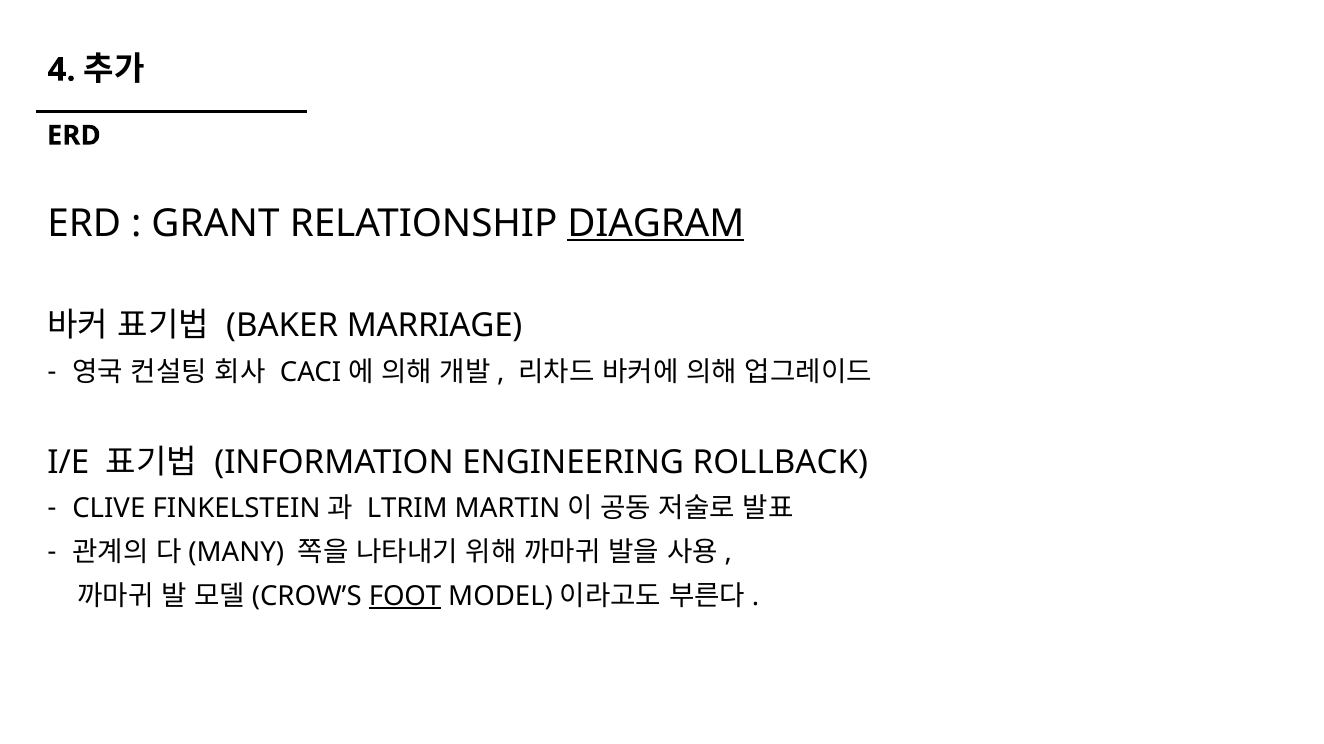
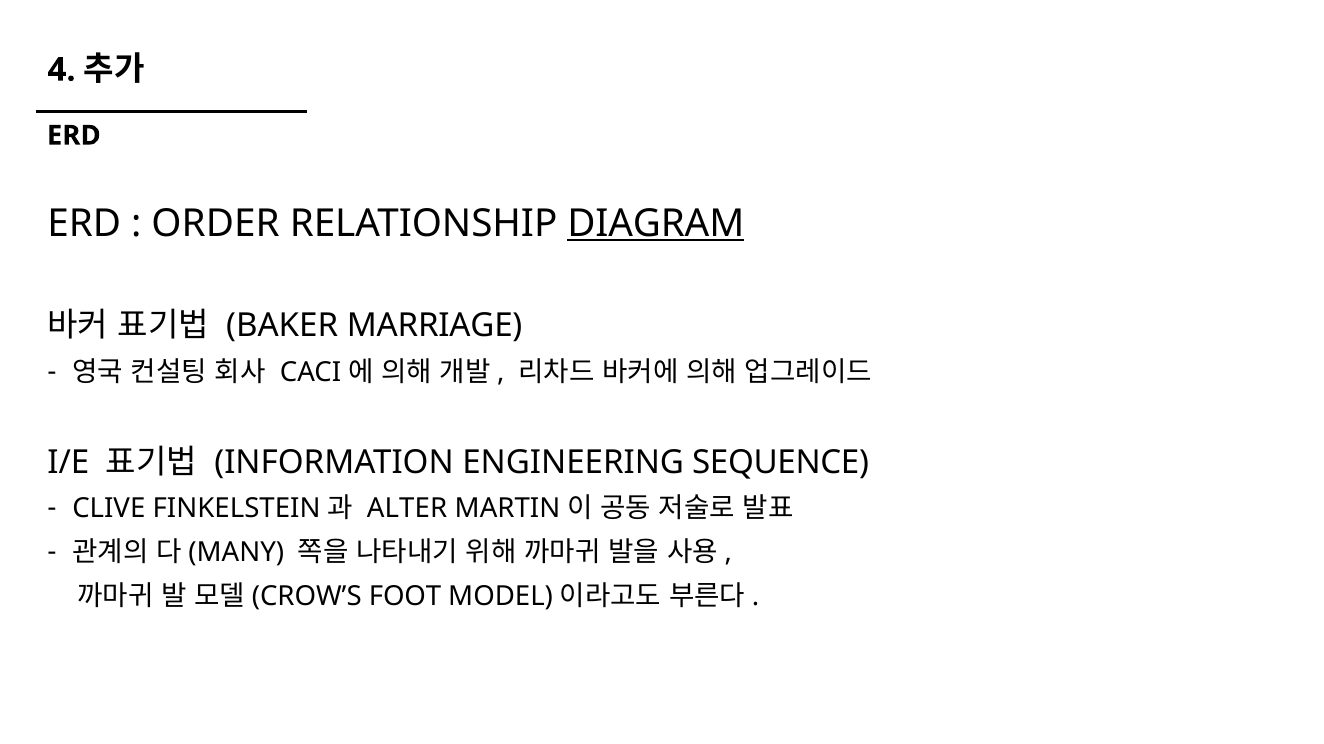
GRANT: GRANT -> ORDER
ROLLBACK: ROLLBACK -> SEQUENCE
LTRIM: LTRIM -> ALTER
FOOT underline: present -> none
